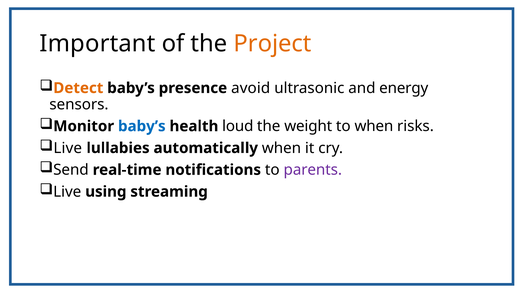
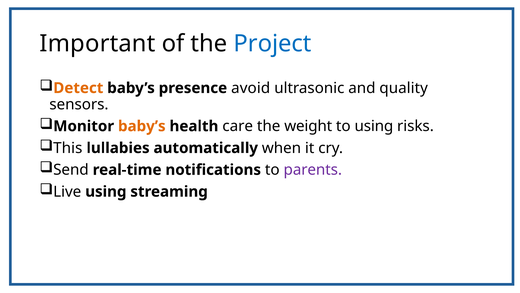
Project colour: orange -> blue
energy: energy -> quality
baby’s at (142, 126) colour: blue -> orange
loud: loud -> care
to when: when -> using
Live at (68, 148): Live -> This
